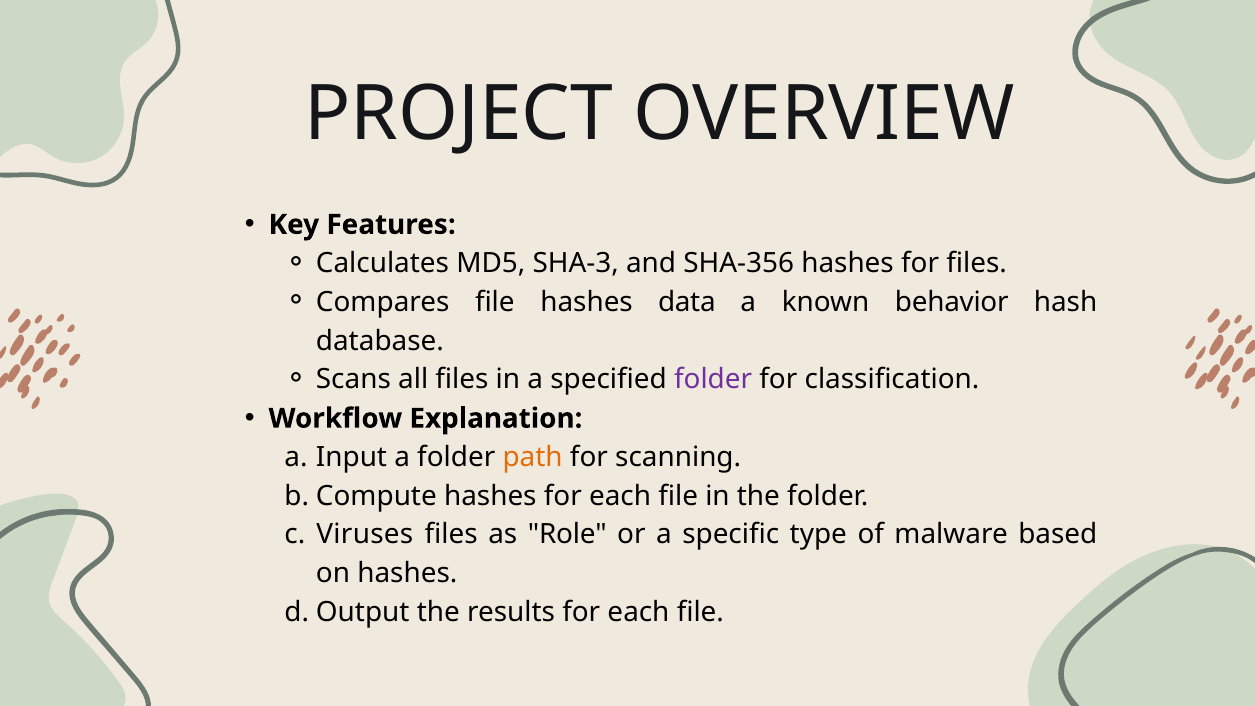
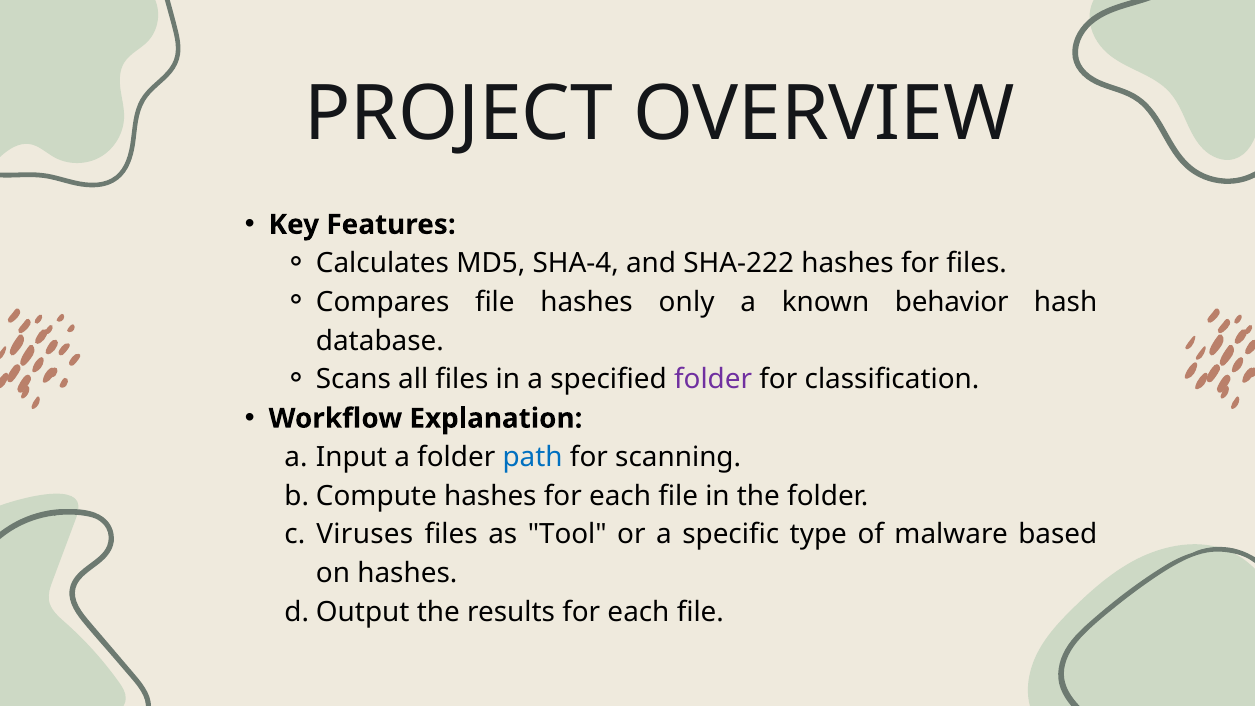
SHA-3: SHA-3 -> SHA-4
SHA-356: SHA-356 -> SHA-222
data: data -> only
path colour: orange -> blue
Role: Role -> Tool
